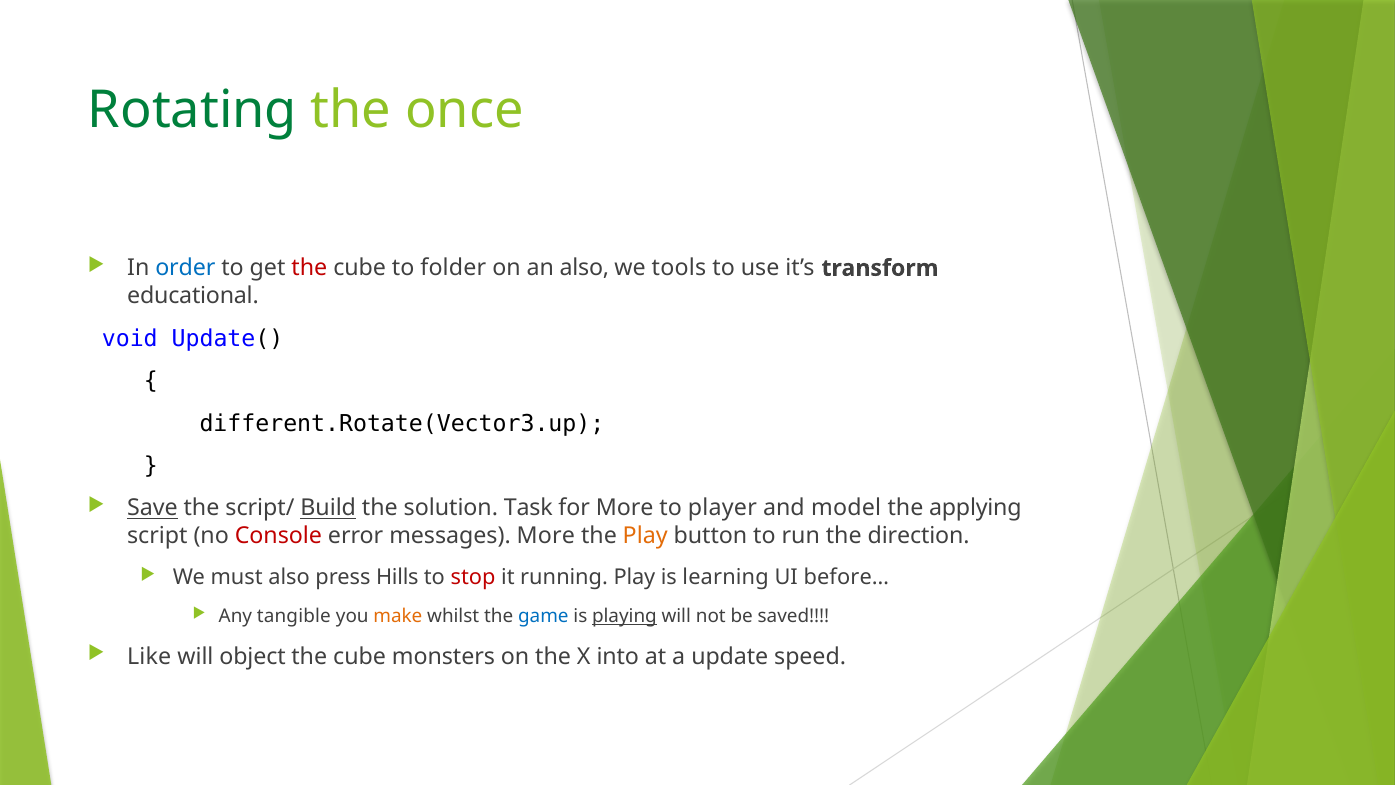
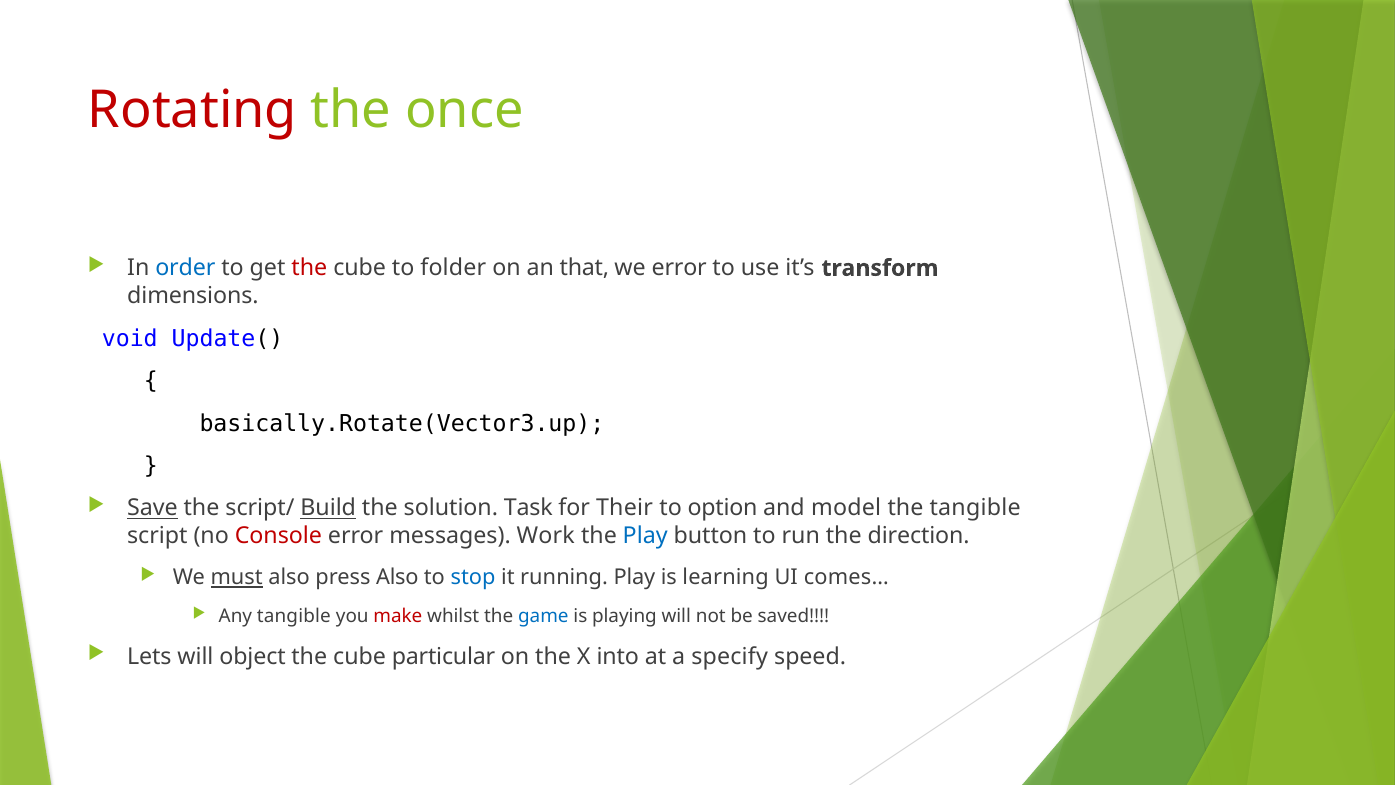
Rotating colour: green -> red
an also: also -> that
we tools: tools -> error
educational: educational -> dimensions
different.Rotate(Vector3.up: different.Rotate(Vector3.up -> basically.Rotate(Vector3.up
for More: More -> Their
player: player -> option
the applying: applying -> tangible
messages More: More -> Work
Play at (645, 536) colour: orange -> blue
must underline: none -> present
press Hills: Hills -> Also
stop colour: red -> blue
before…: before… -> comes…
make colour: orange -> red
playing underline: present -> none
Like: Like -> Lets
monsters: monsters -> particular
update: update -> specify
